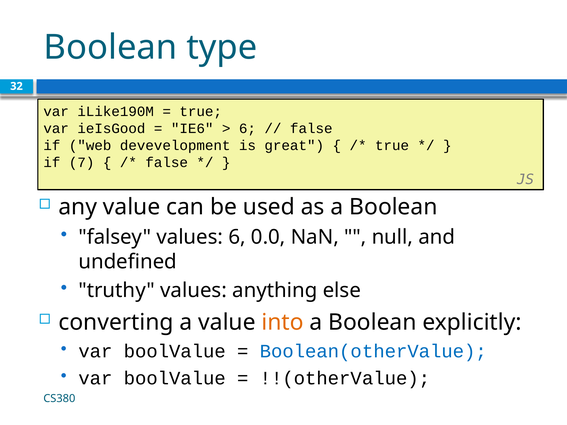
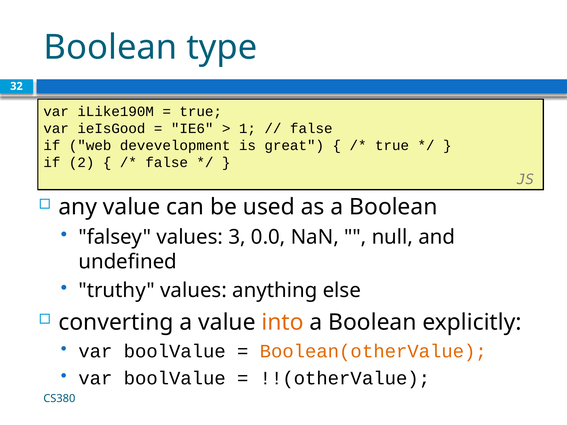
6 at (247, 129): 6 -> 1
7: 7 -> 2
values 6: 6 -> 3
Boolean(otherValue colour: blue -> orange
